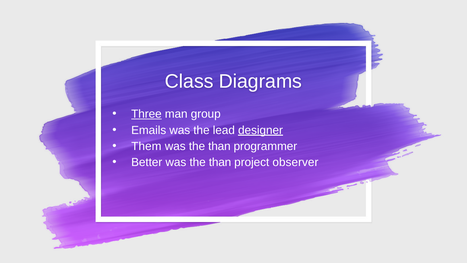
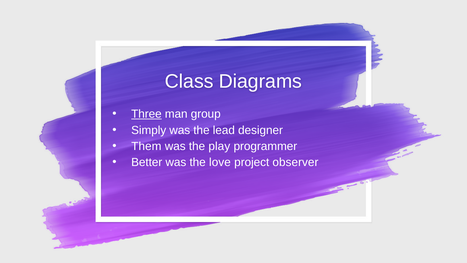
Emails: Emails -> Simply
designer underline: present -> none
than at (219, 146): than -> play
than at (220, 162): than -> love
